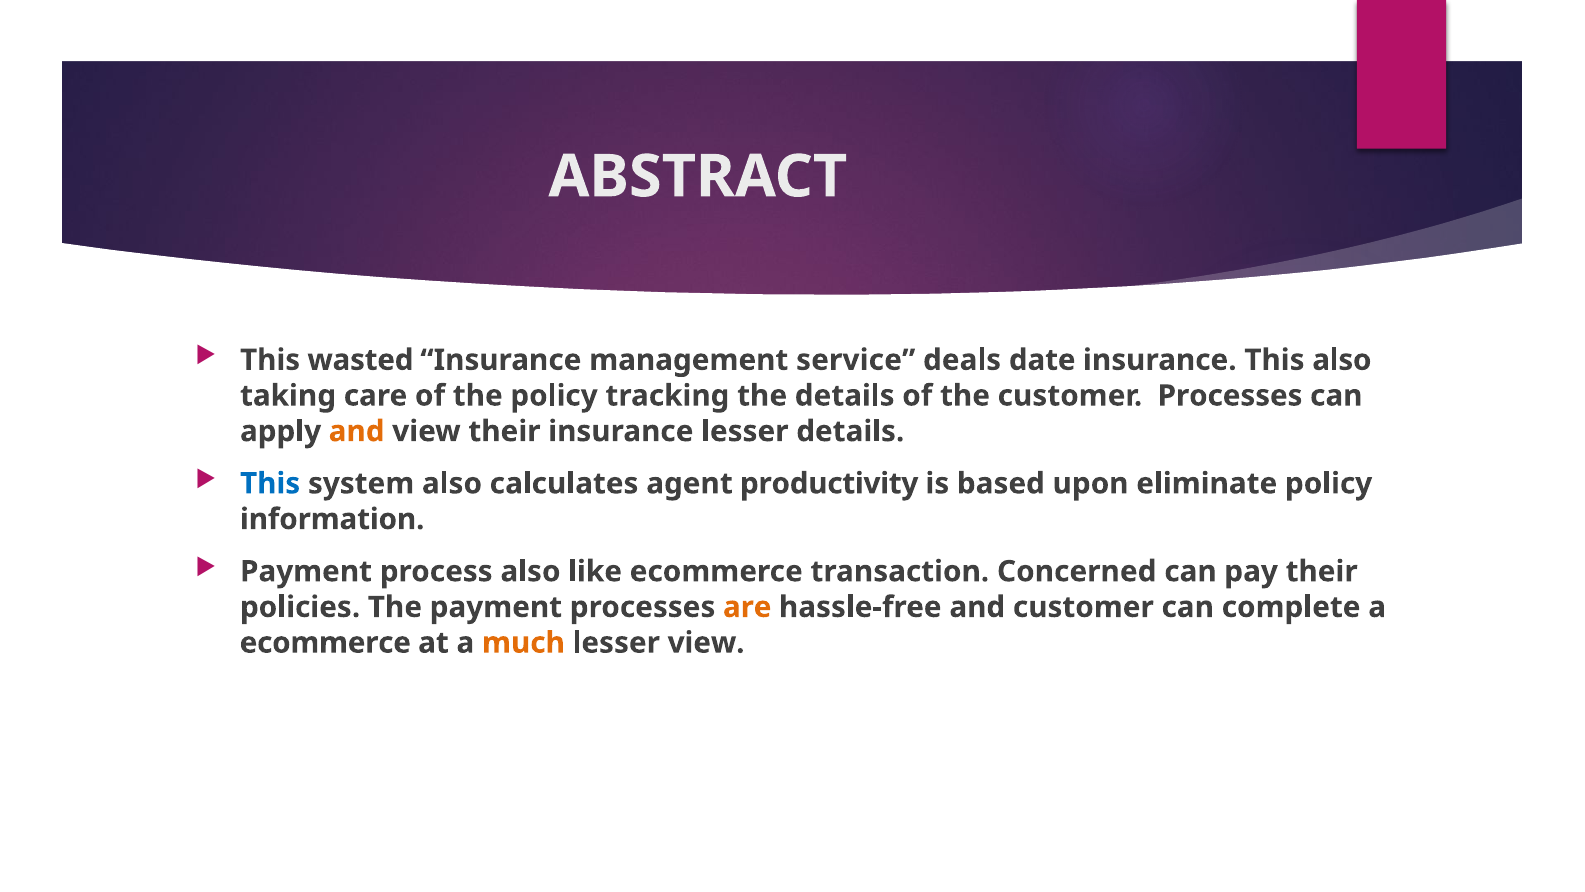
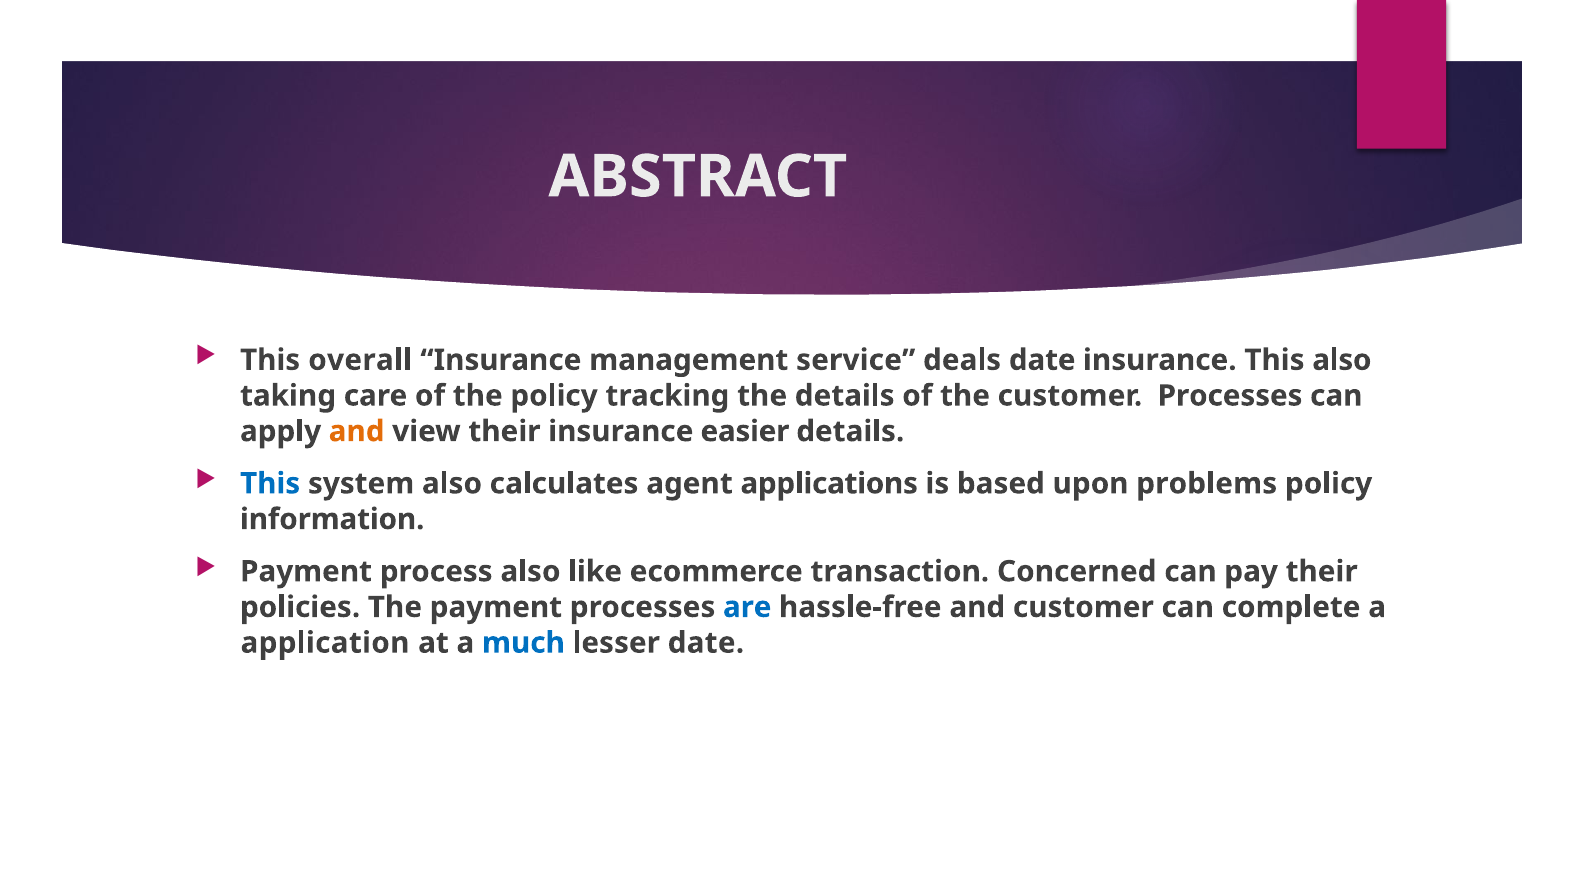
wasted: wasted -> overall
insurance lesser: lesser -> easier
productivity: productivity -> applications
eliminate: eliminate -> problems
are colour: orange -> blue
ecommerce at (325, 643): ecommerce -> application
much colour: orange -> blue
lesser view: view -> date
